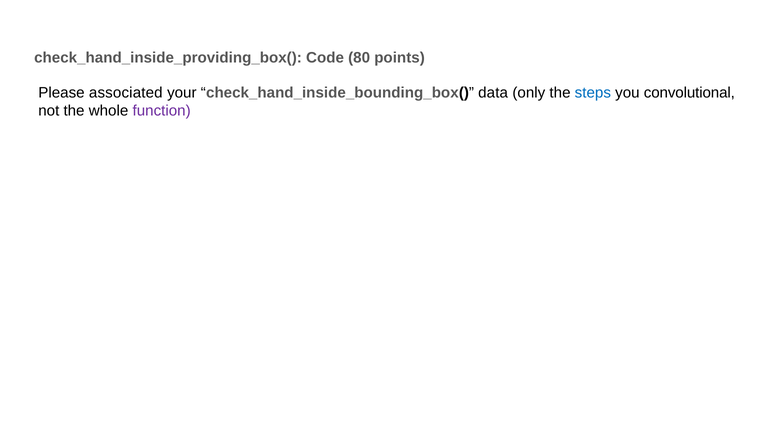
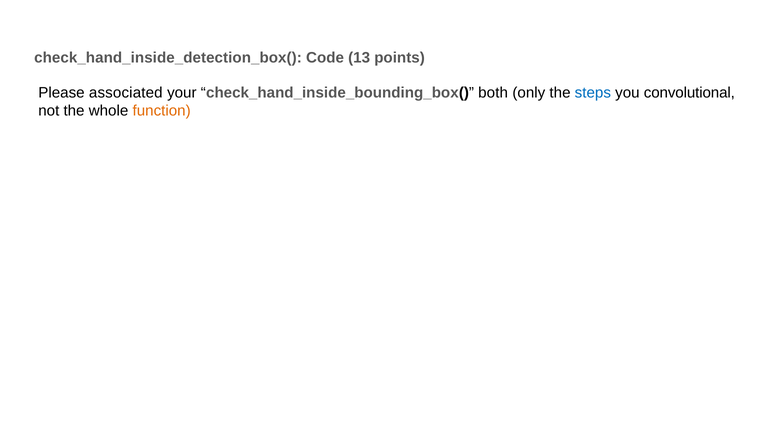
check_hand_inside_providing_box(: check_hand_inside_providing_box( -> check_hand_inside_detection_box(
80: 80 -> 13
data: data -> both
function colour: purple -> orange
